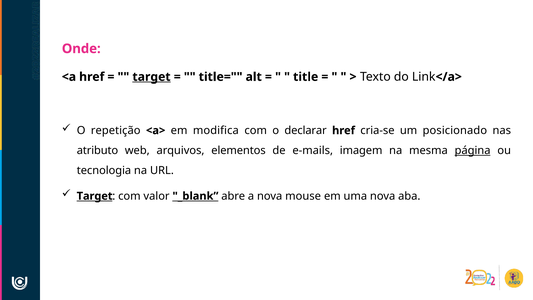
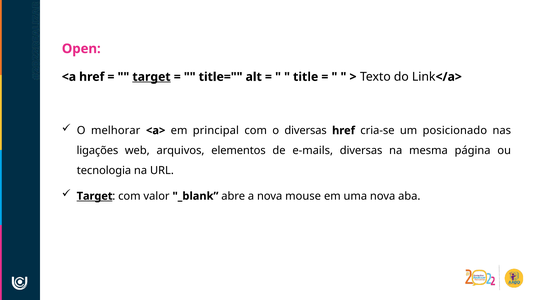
Onde: Onde -> Open
repetição: repetição -> melhorar
modifica: modifica -> principal
o declarar: declarar -> diversas
atributo: atributo -> ligações
e-mails imagem: imagem -> diversas
página underline: present -> none
_blank underline: present -> none
